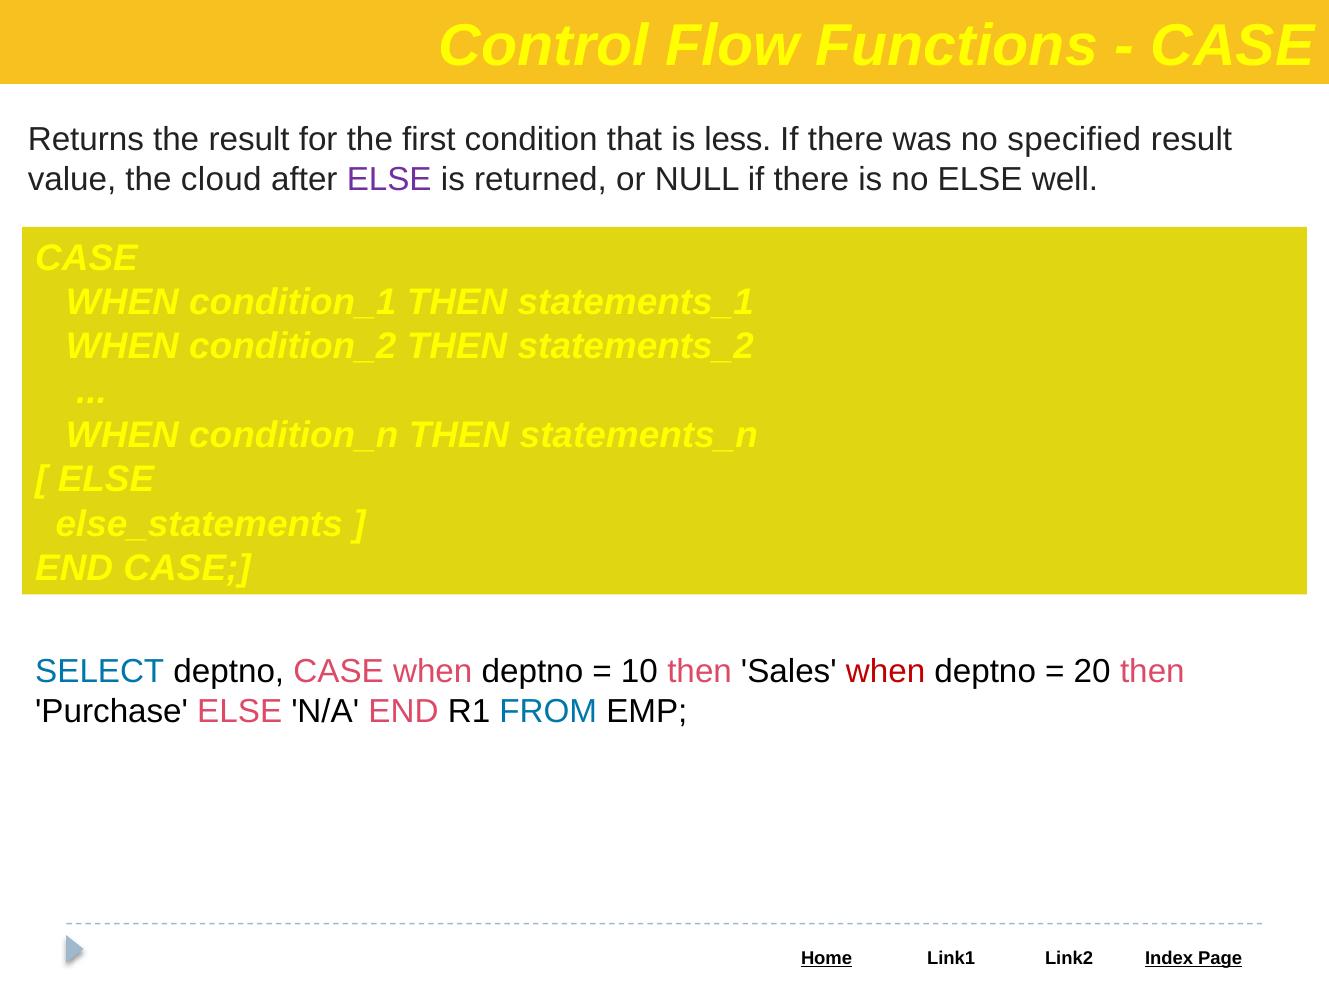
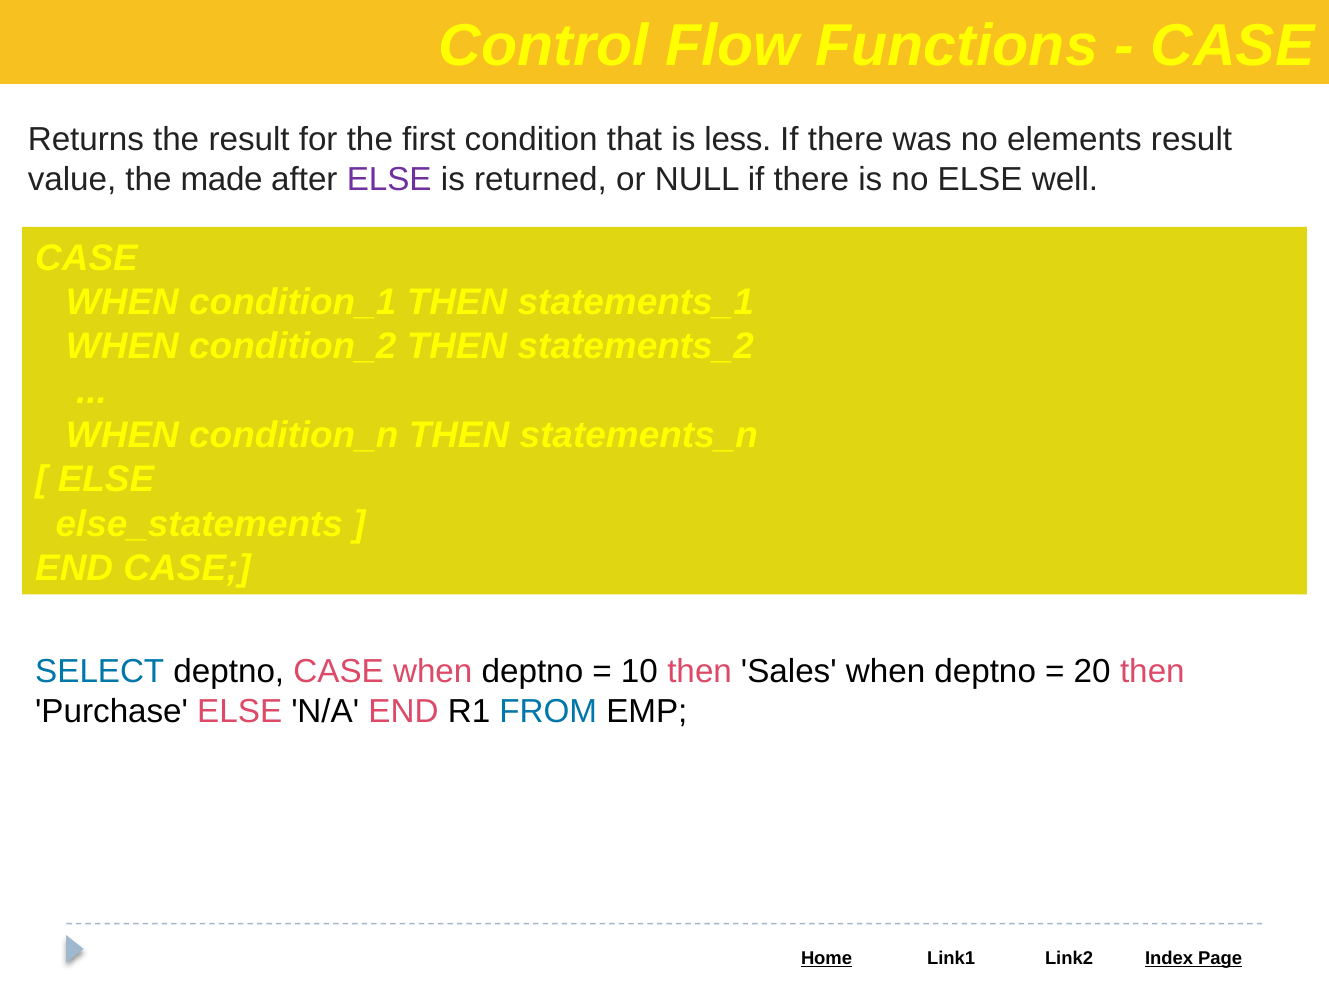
specified: specified -> elements
cloud: cloud -> made
when at (886, 671) colour: red -> black
